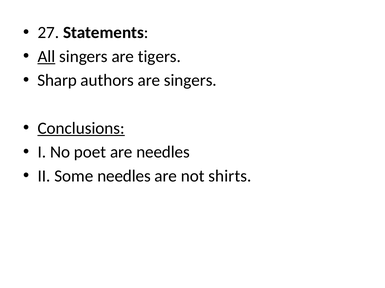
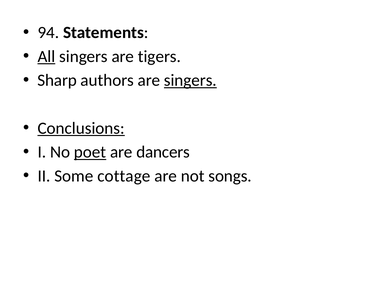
27: 27 -> 94
singers at (190, 81) underline: none -> present
poet underline: none -> present
are needles: needles -> dancers
Some needles: needles -> cottage
shirts: shirts -> songs
